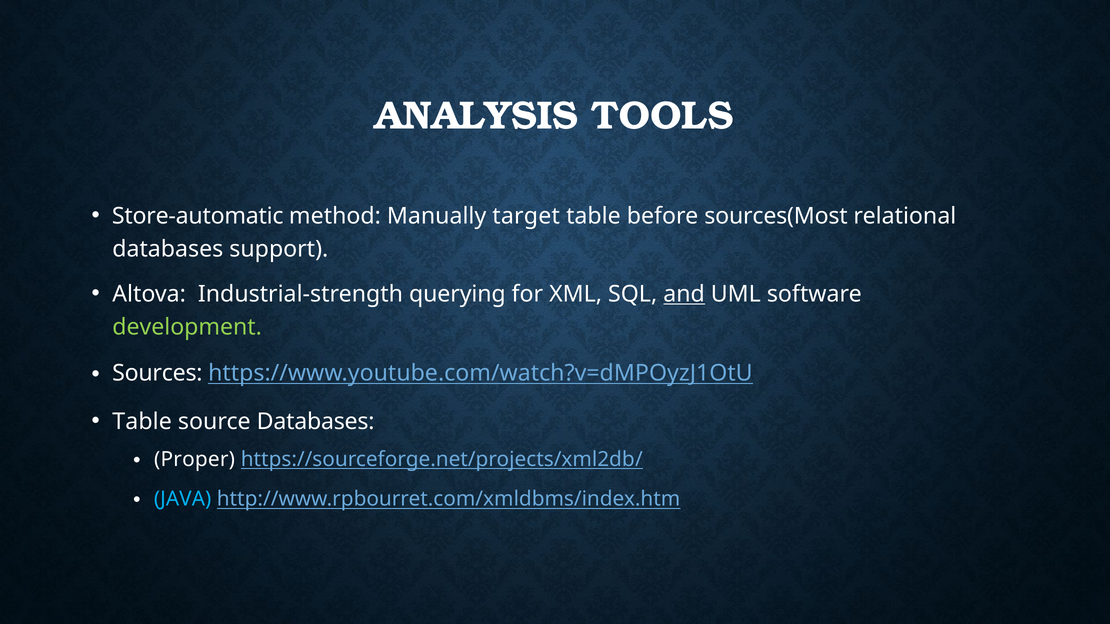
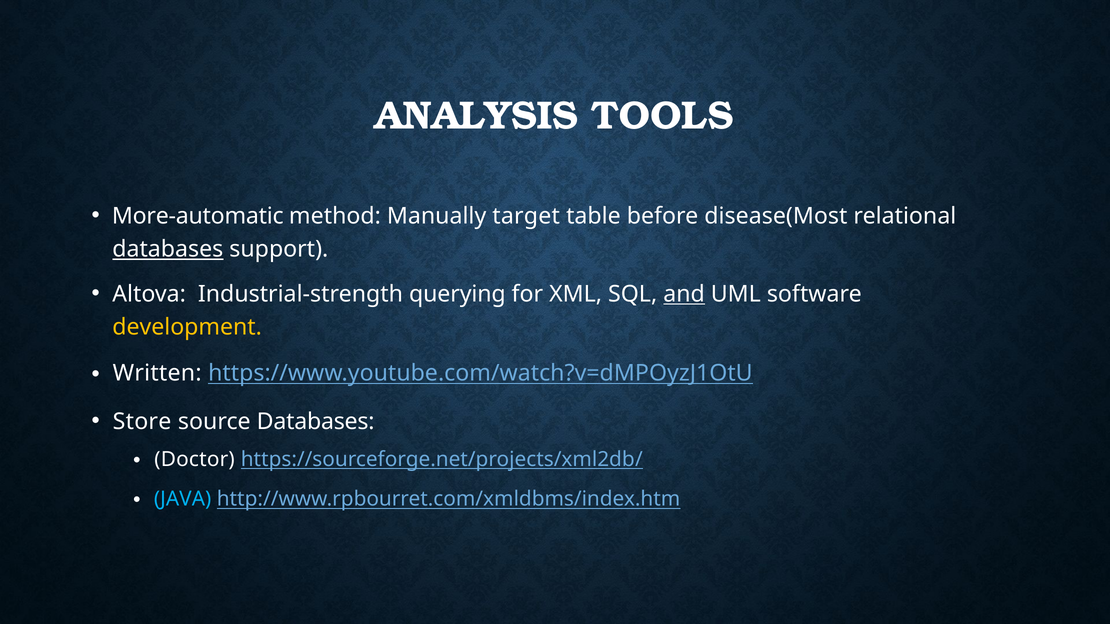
Store-automatic: Store-automatic -> More-automatic
sources(Most: sources(Most -> disease(Most
databases at (168, 249) underline: none -> present
development colour: light green -> yellow
Sources: Sources -> Written
Table at (142, 422): Table -> Store
Proper: Proper -> Doctor
